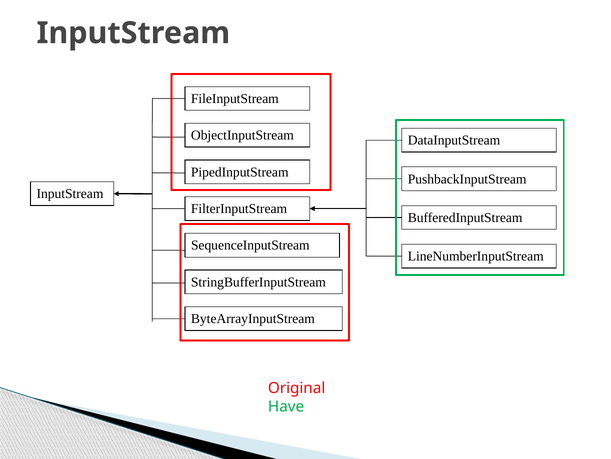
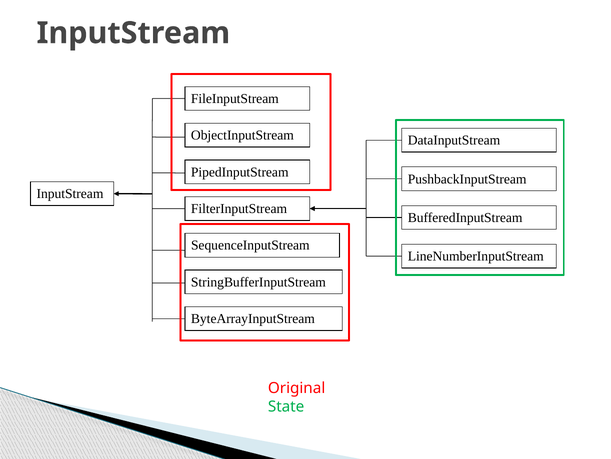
Have: Have -> State
